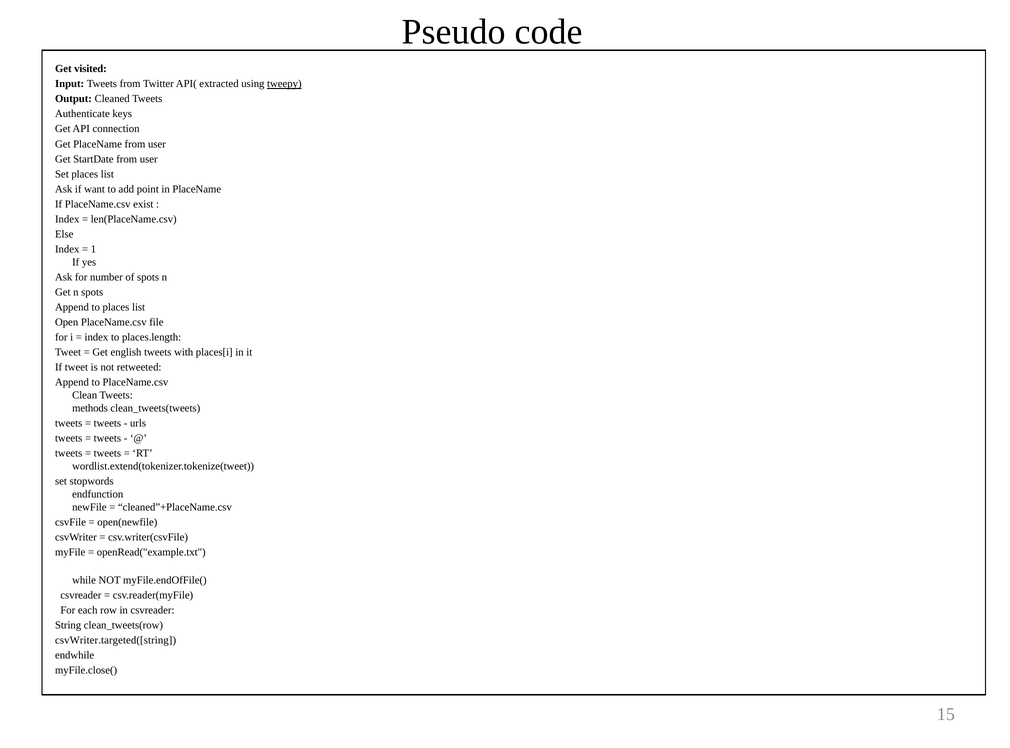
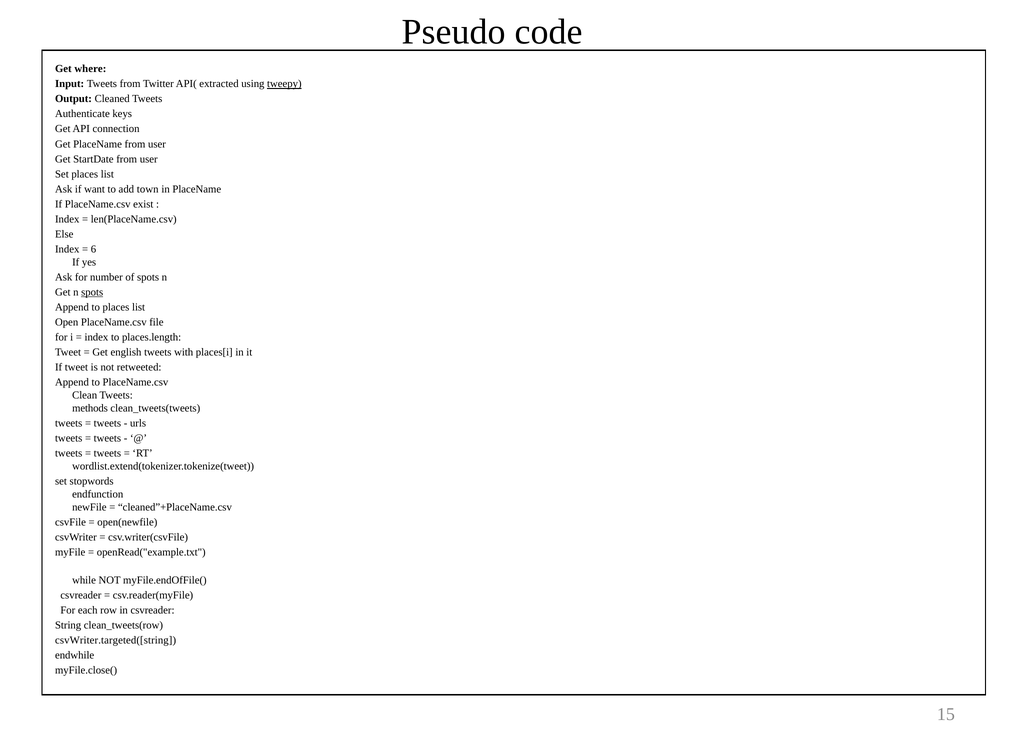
visited: visited -> where
point: point -> town
1: 1 -> 6
spots at (92, 292) underline: none -> present
